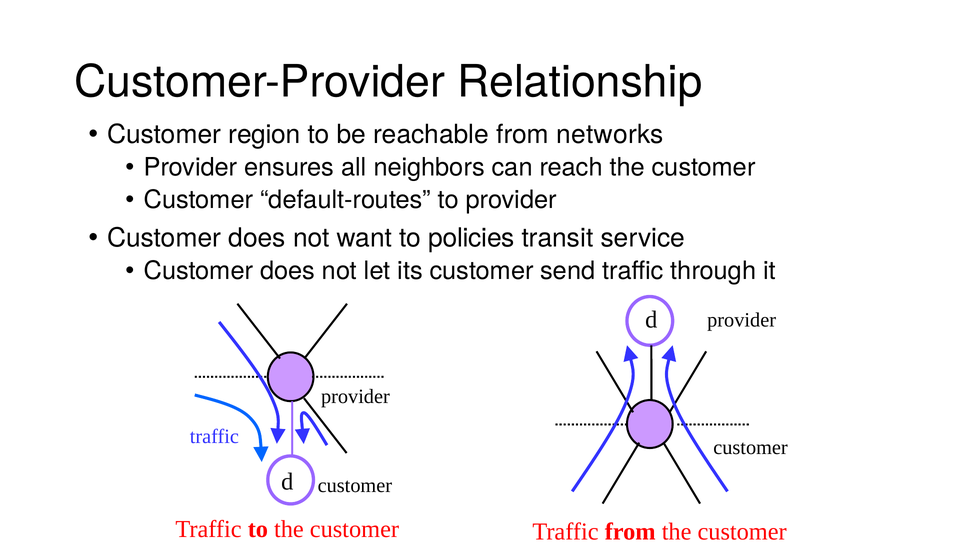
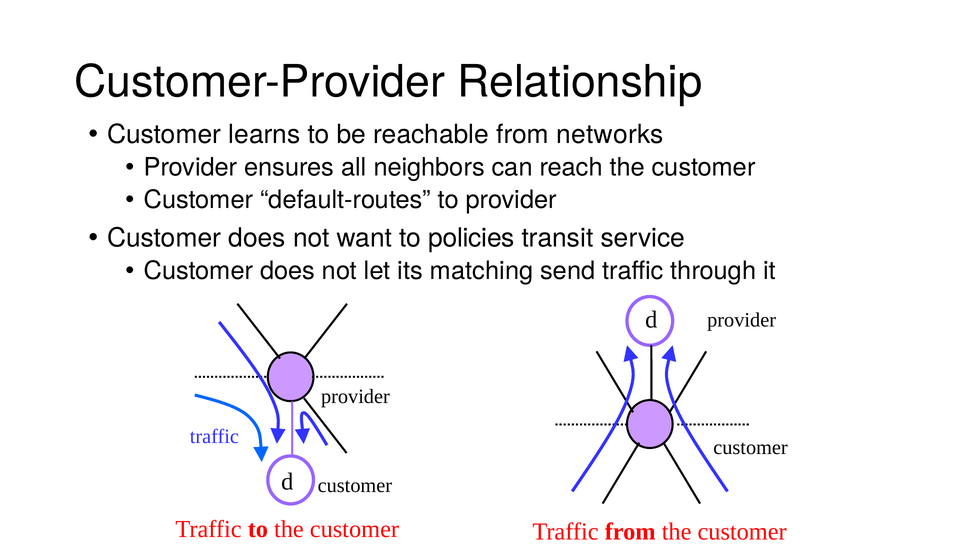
region: region -> learns
its customer: customer -> matching
